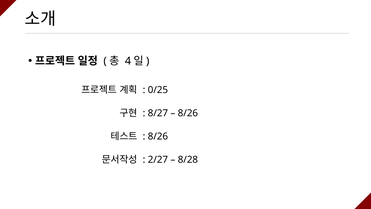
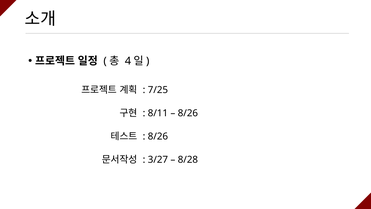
0/25: 0/25 -> 7/25
8/27: 8/27 -> 8/11
2/27: 2/27 -> 3/27
